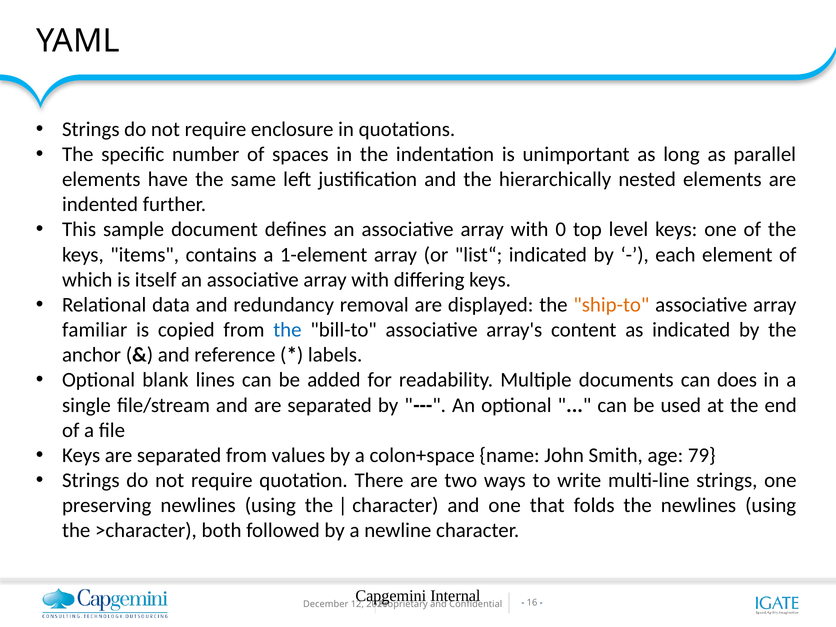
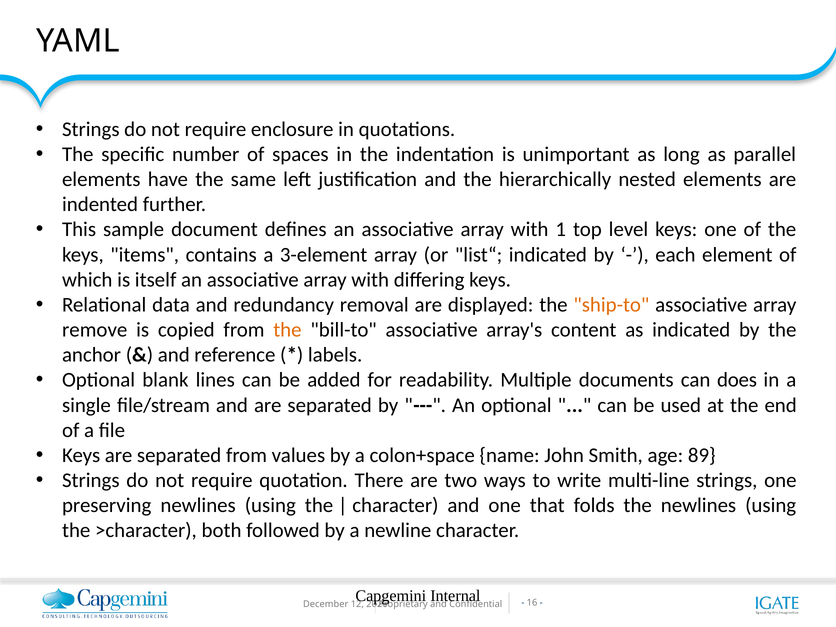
0: 0 -> 1
1-element: 1-element -> 3-element
familiar: familiar -> remove
the at (287, 330) colour: blue -> orange
79: 79 -> 89
